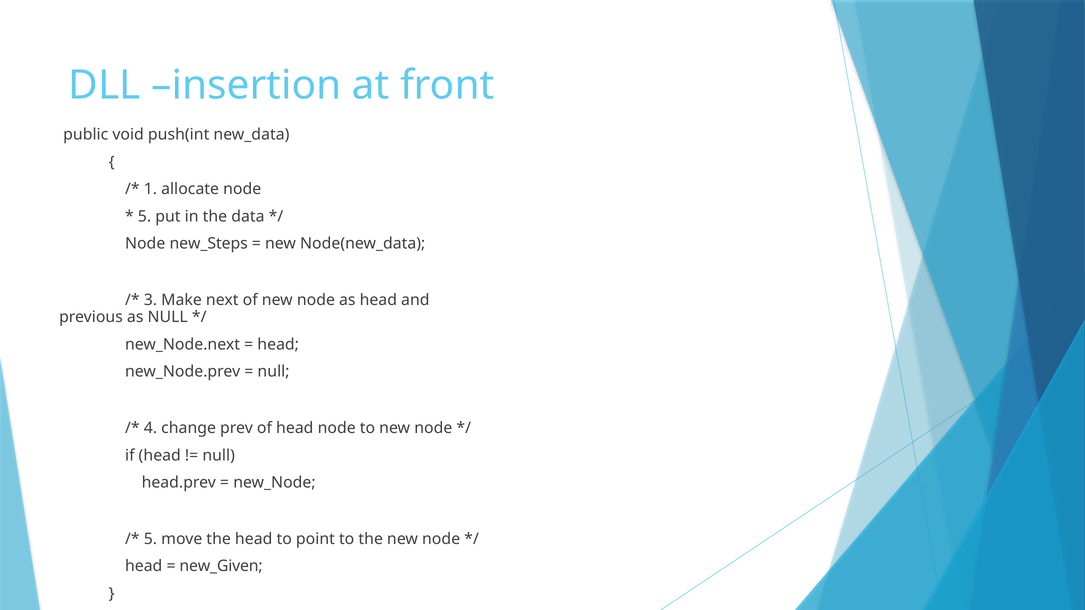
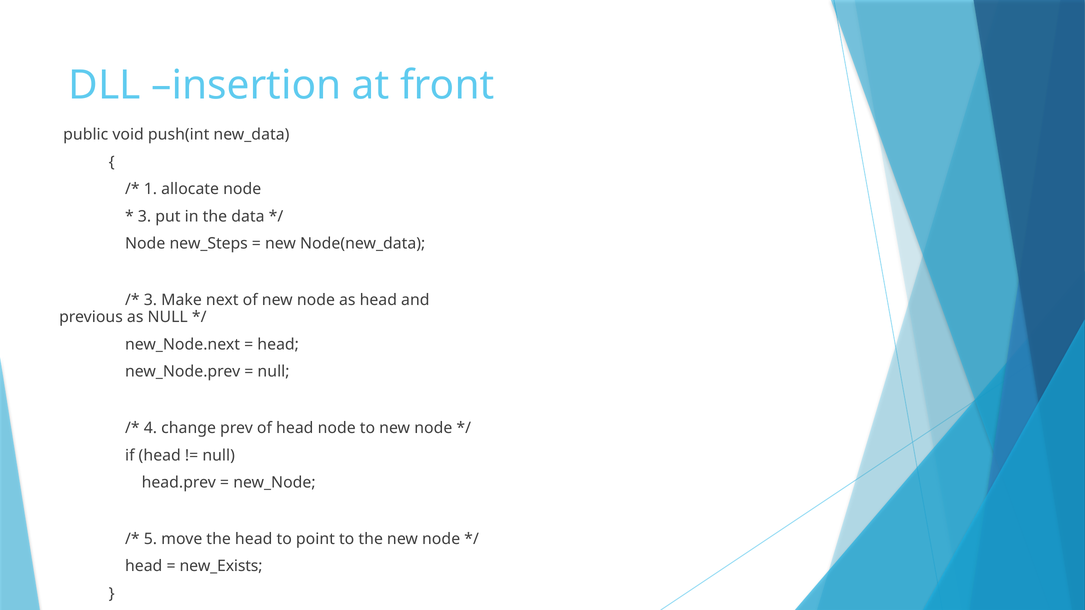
5 at (144, 217): 5 -> 3
new_Given: new_Given -> new_Exists
